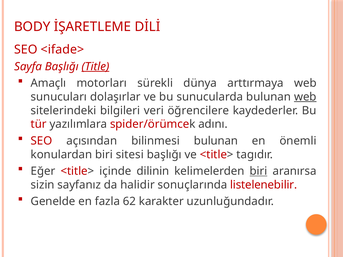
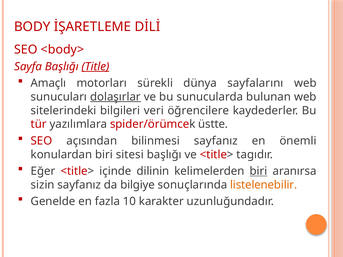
<ifade>: <ifade> -> <body>
arttırmaya: arttırmaya -> sayfalarını
dolaşırlar underline: none -> present
web at (305, 97) underline: present -> none
adını: adını -> üstte
bilinmesi bulunan: bulunan -> sayfanız
halidir: halidir -> bilgiye
listelenebilir colour: red -> orange
62: 62 -> 10
